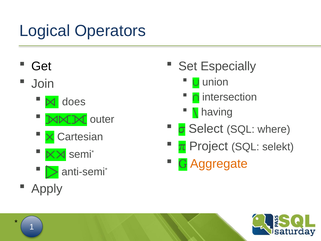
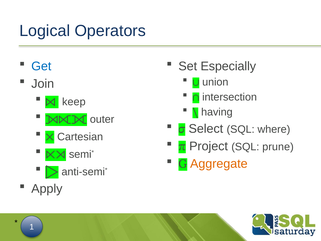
Get colour: black -> blue
does: does -> keep
selekt: selekt -> prune
